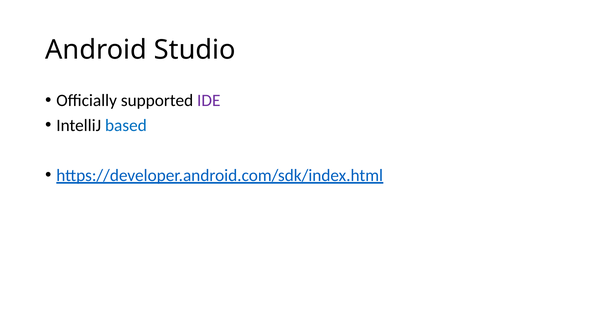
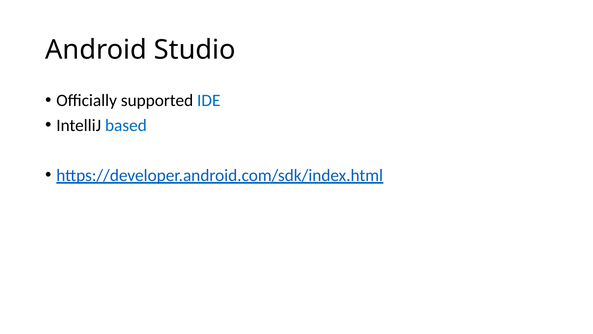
IDE colour: purple -> blue
